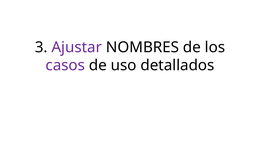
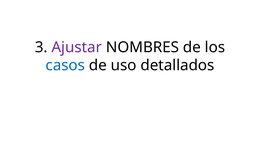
casos colour: purple -> blue
